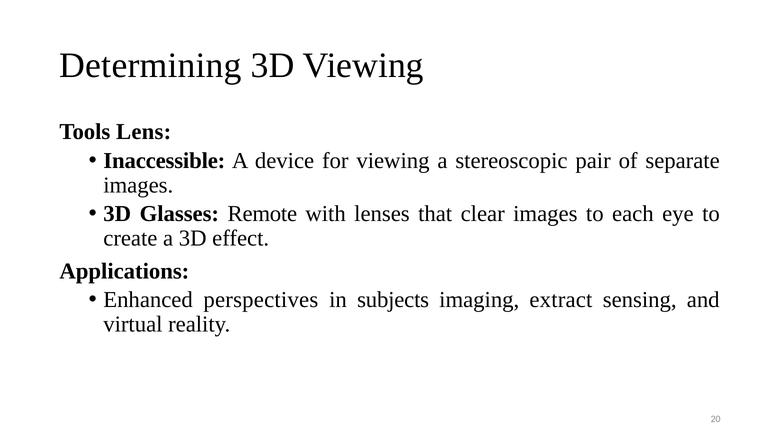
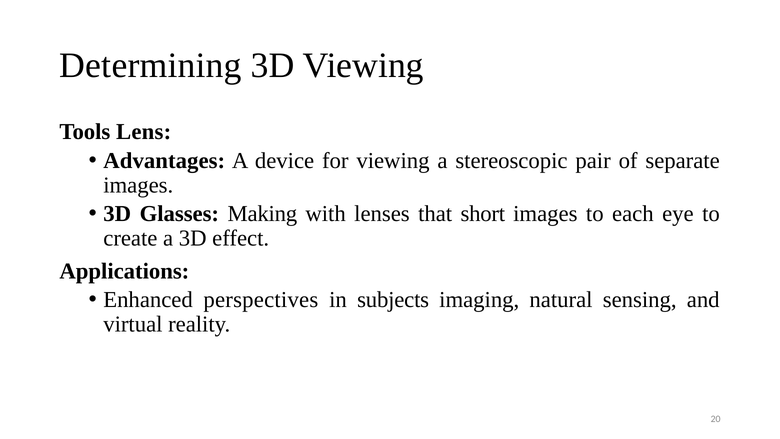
Inaccessible: Inaccessible -> Advantages
Remote: Remote -> Making
clear: clear -> short
extract: extract -> natural
